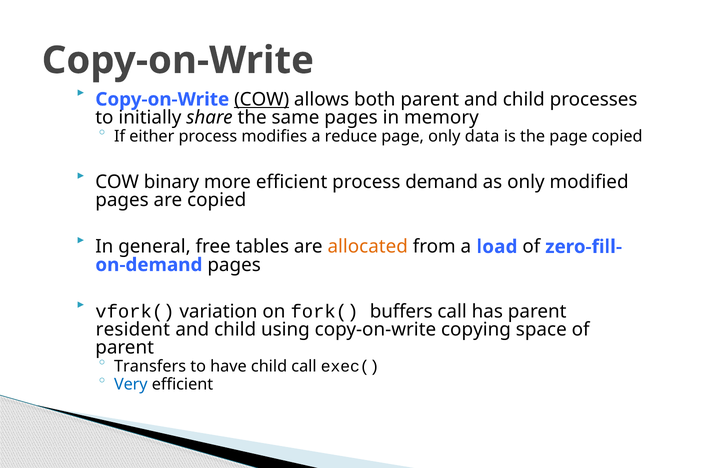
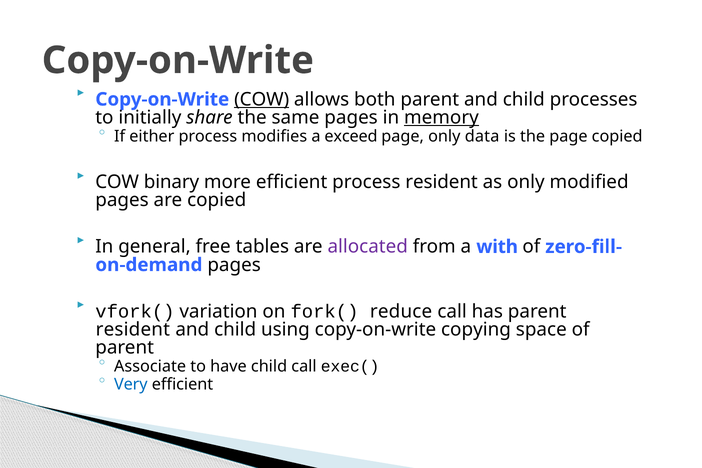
memory underline: none -> present
reduce: reduce -> exceed
process demand: demand -> resident
allocated colour: orange -> purple
load: load -> with
buffers: buffers -> reduce
Transfers: Transfers -> Associate
